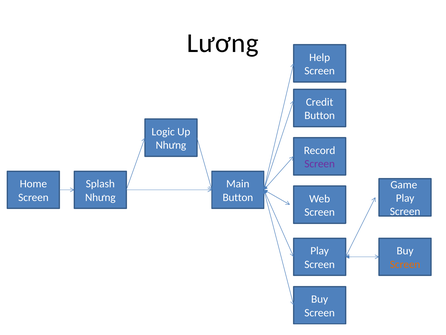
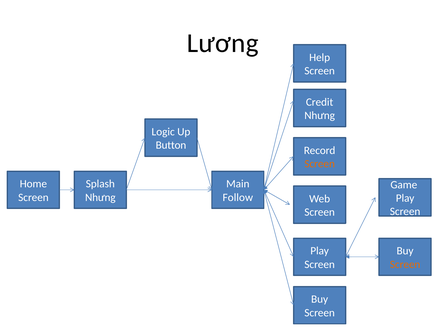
Button at (320, 115): Button -> Nhưng
Nhưng at (171, 145): Nhưng -> Button
Screen at (320, 164) colour: purple -> orange
Button at (238, 197): Button -> Follow
